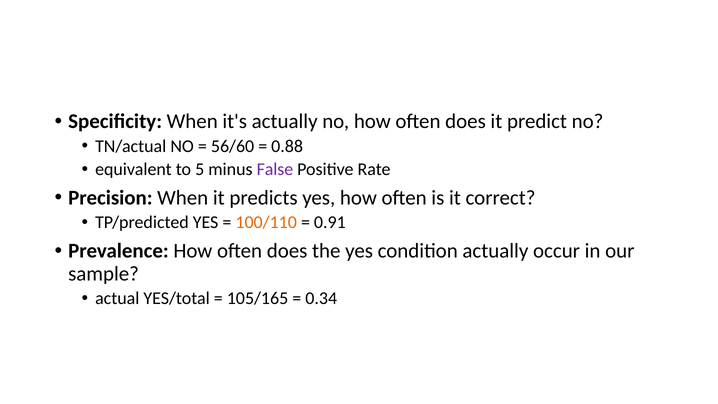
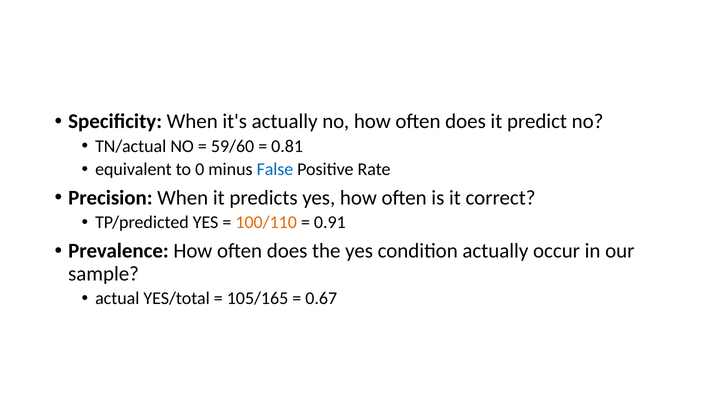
56/60: 56/60 -> 59/60
0.88: 0.88 -> 0.81
5: 5 -> 0
False colour: purple -> blue
0.34: 0.34 -> 0.67
